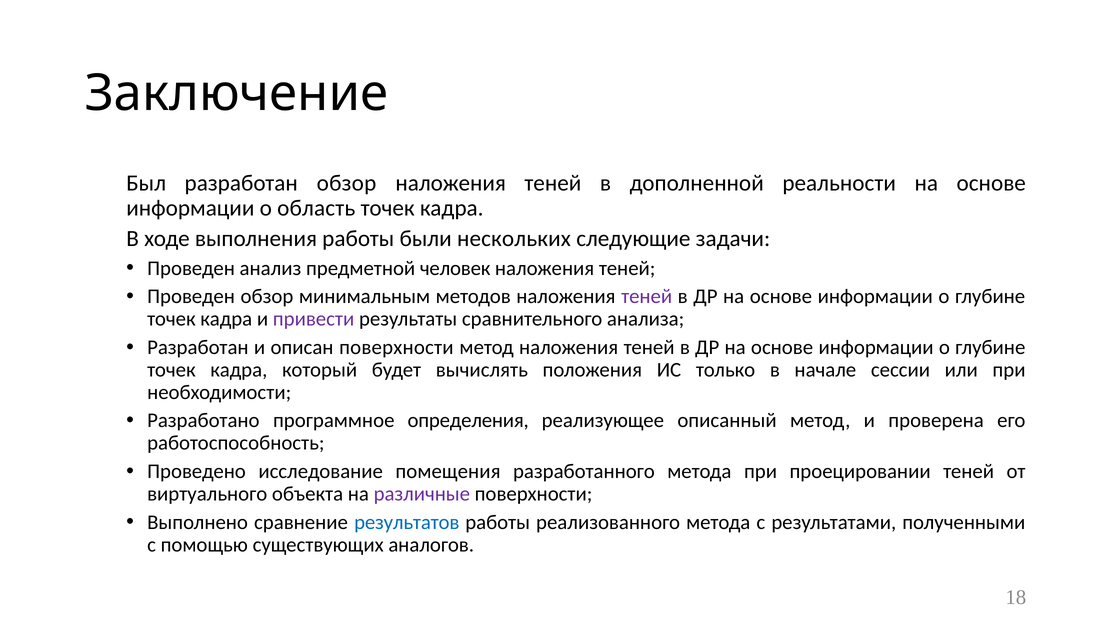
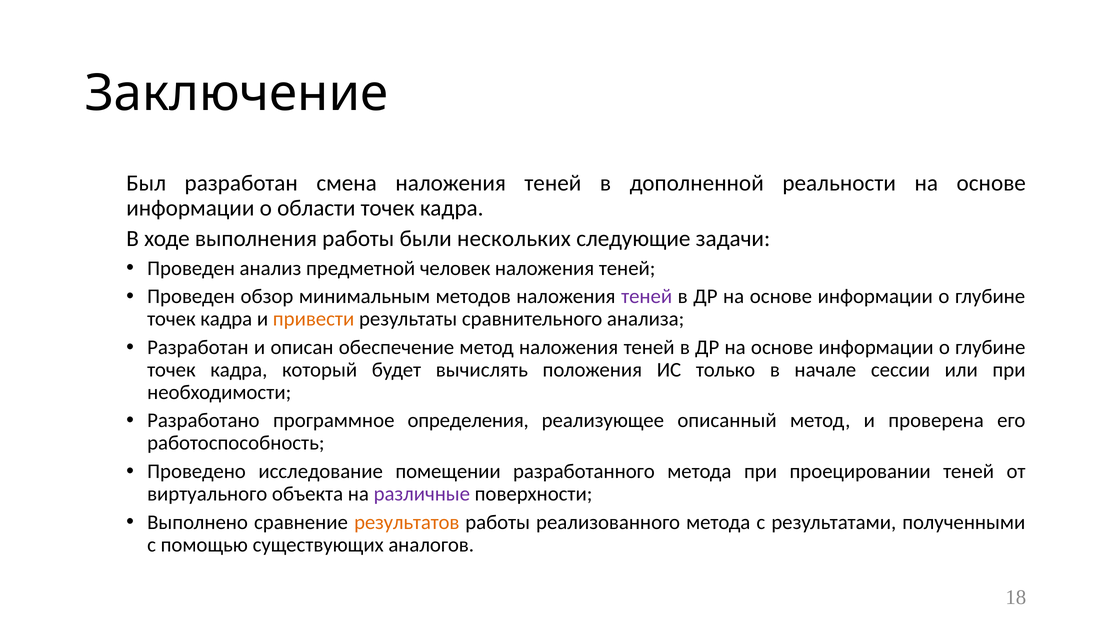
разработан обзор: обзор -> смена
область: область -> области
привести colour: purple -> orange
описан поверхности: поверхности -> обеспечение
помещения: помещения -> помещении
результатов colour: blue -> orange
